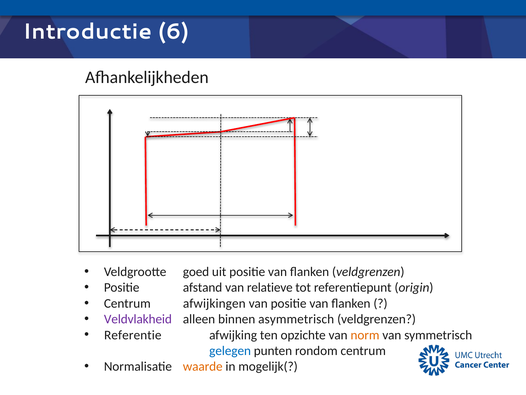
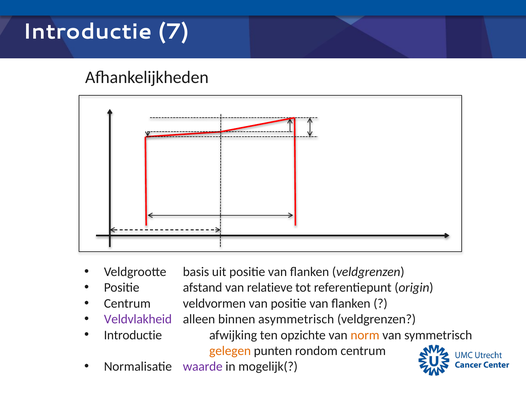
6: 6 -> 7
goed: goed -> basis
afwijkingen: afwijkingen -> veldvormen
Referentie at (133, 335): Referentie -> Introductie
gelegen colour: blue -> orange
waarde colour: orange -> purple
